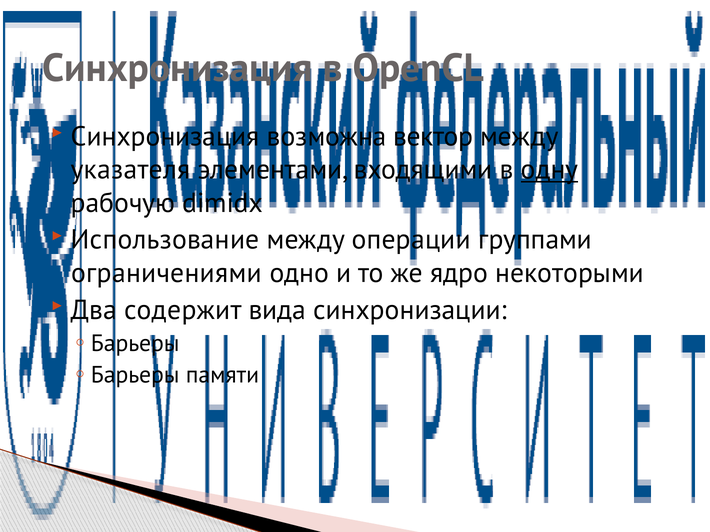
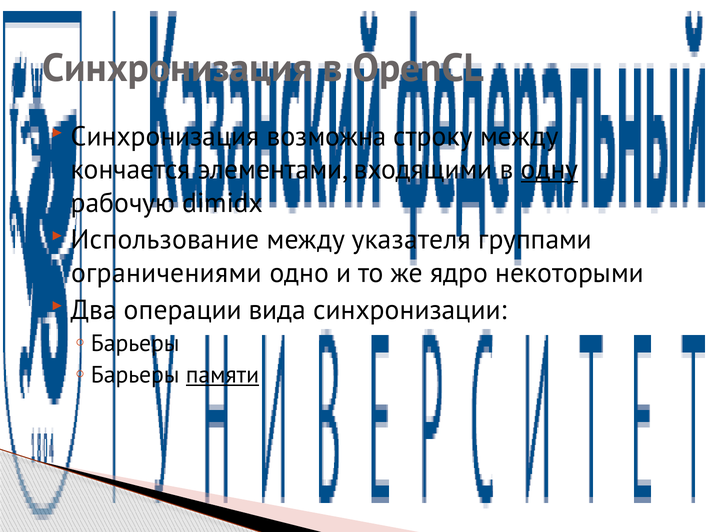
вектор: вектор -> строку
указателя: указателя -> кончается
операции: операции -> указателя
содержит: содержит -> операции
памяти underline: none -> present
